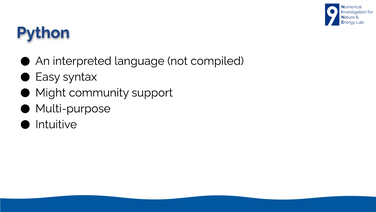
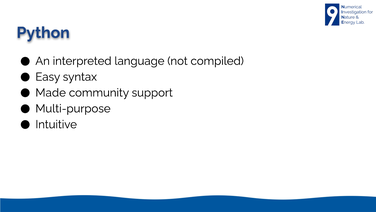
Might: Might -> Made
